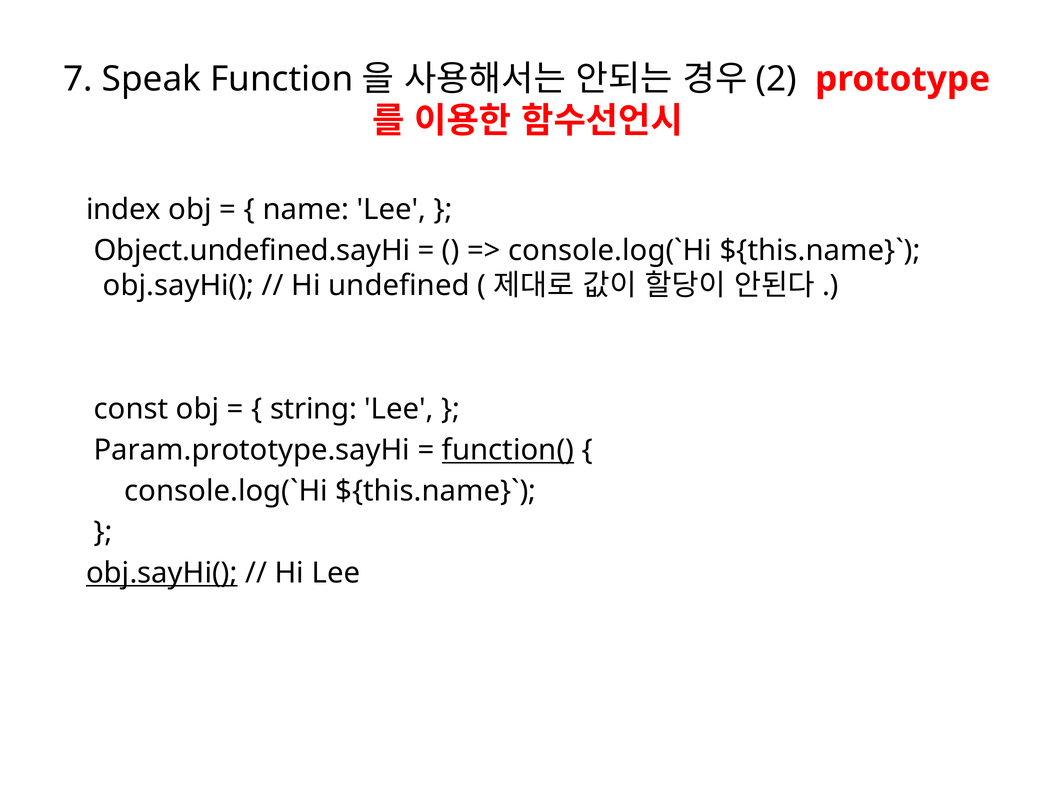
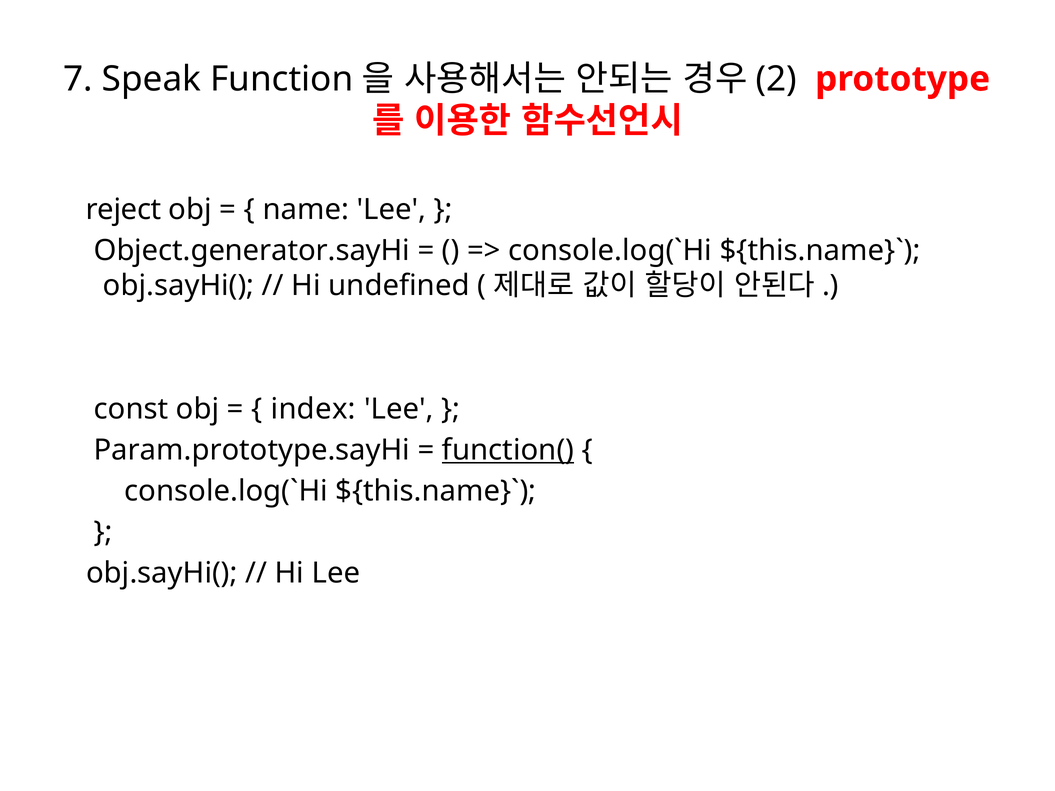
index: index -> reject
Object.undefined.sayHi: Object.undefined.sayHi -> Object.generator.sayHi
string: string -> index
obj.sayHi( at (162, 573) underline: present -> none
